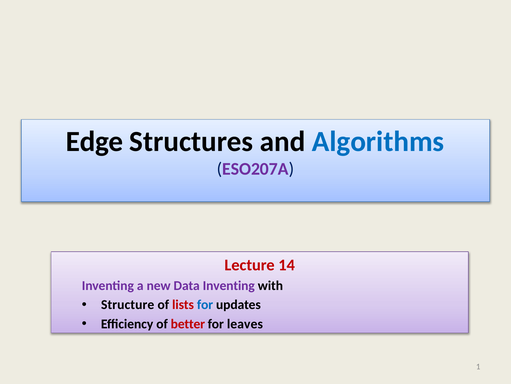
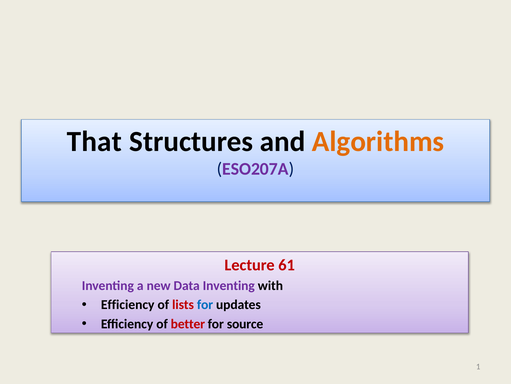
Edge: Edge -> That
Algorithms colour: blue -> orange
14: 14 -> 61
Structure at (128, 304): Structure -> Efficiency
leaves: leaves -> source
